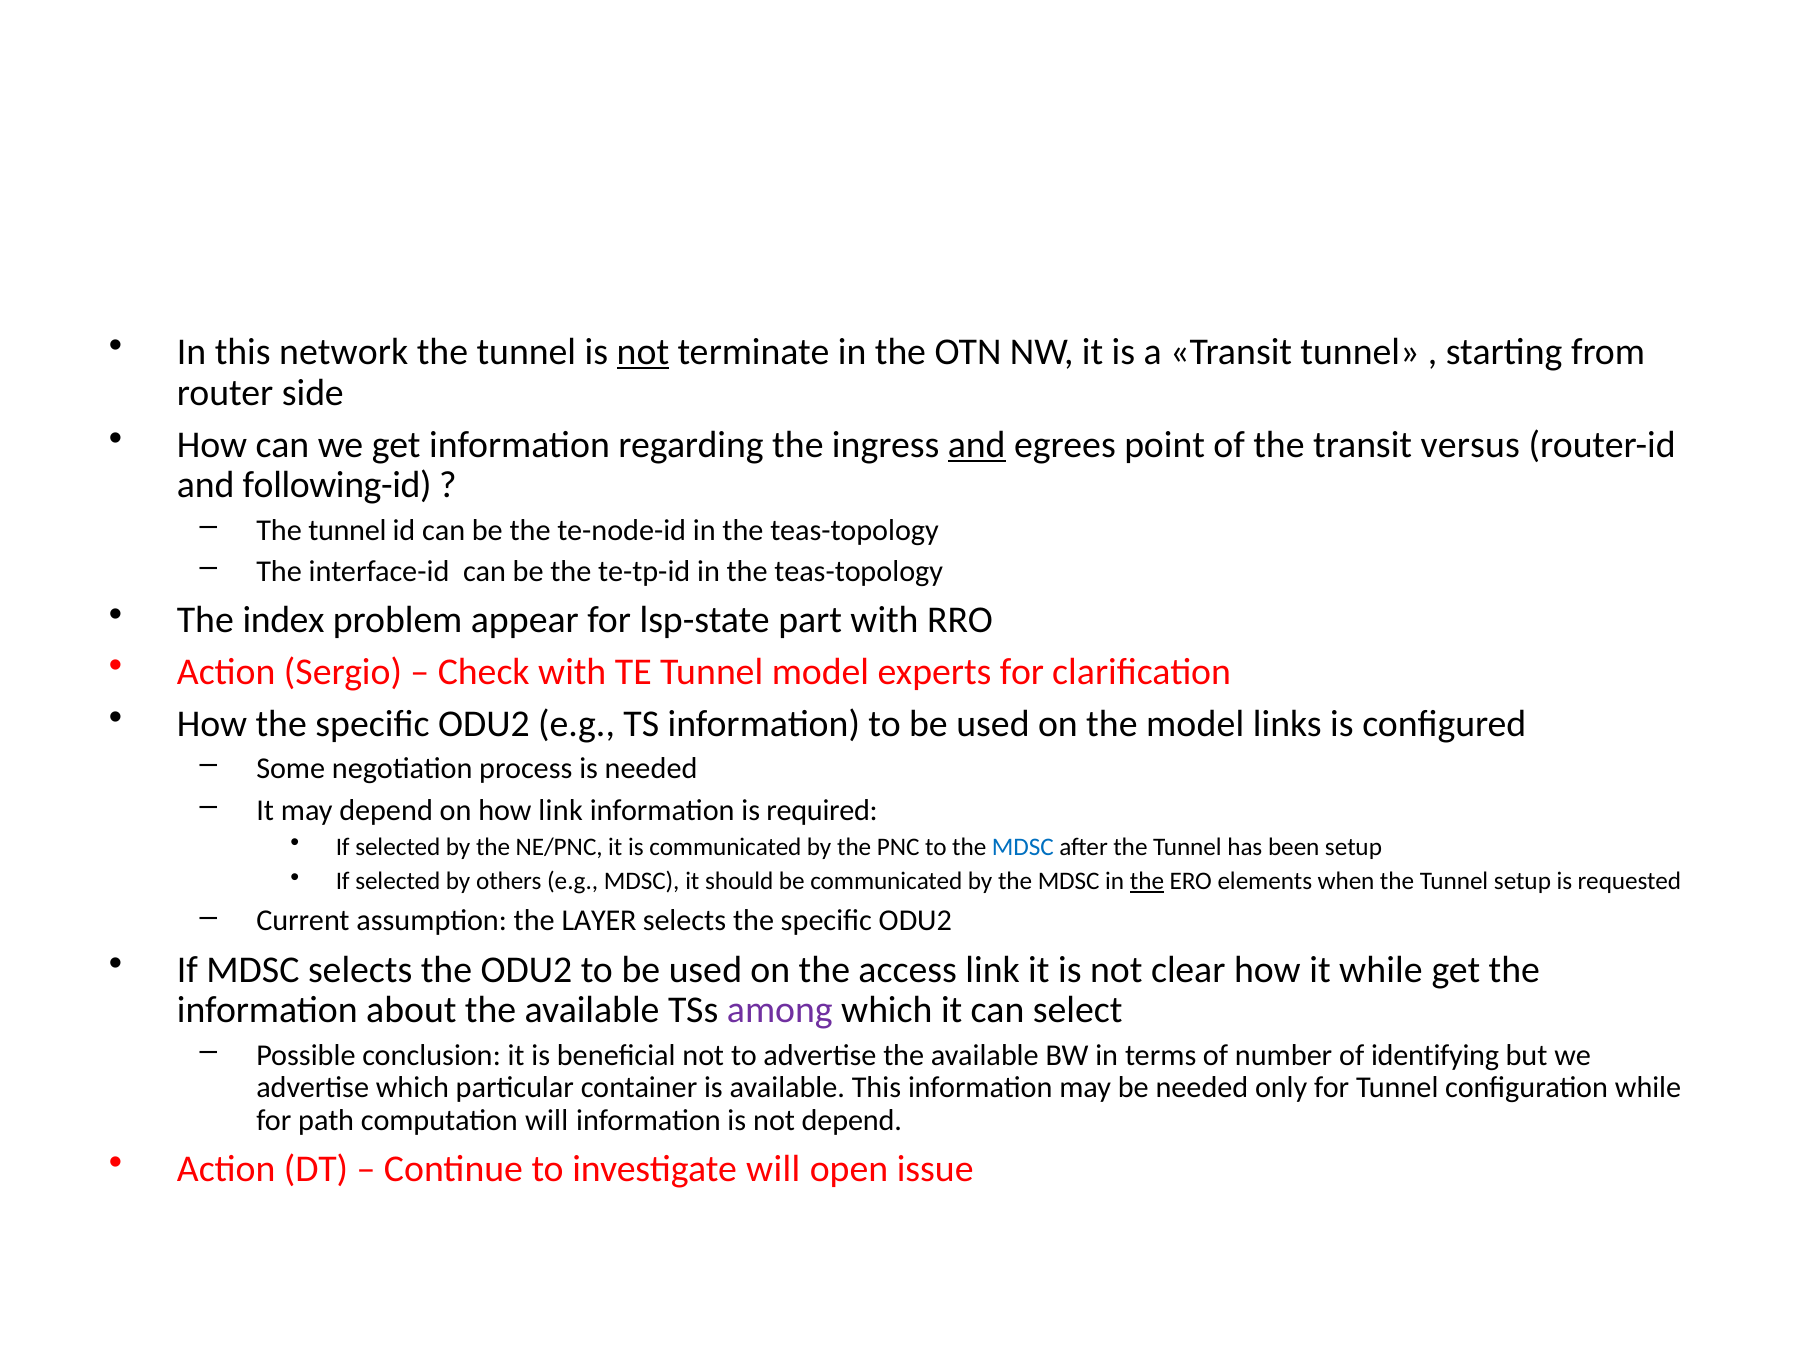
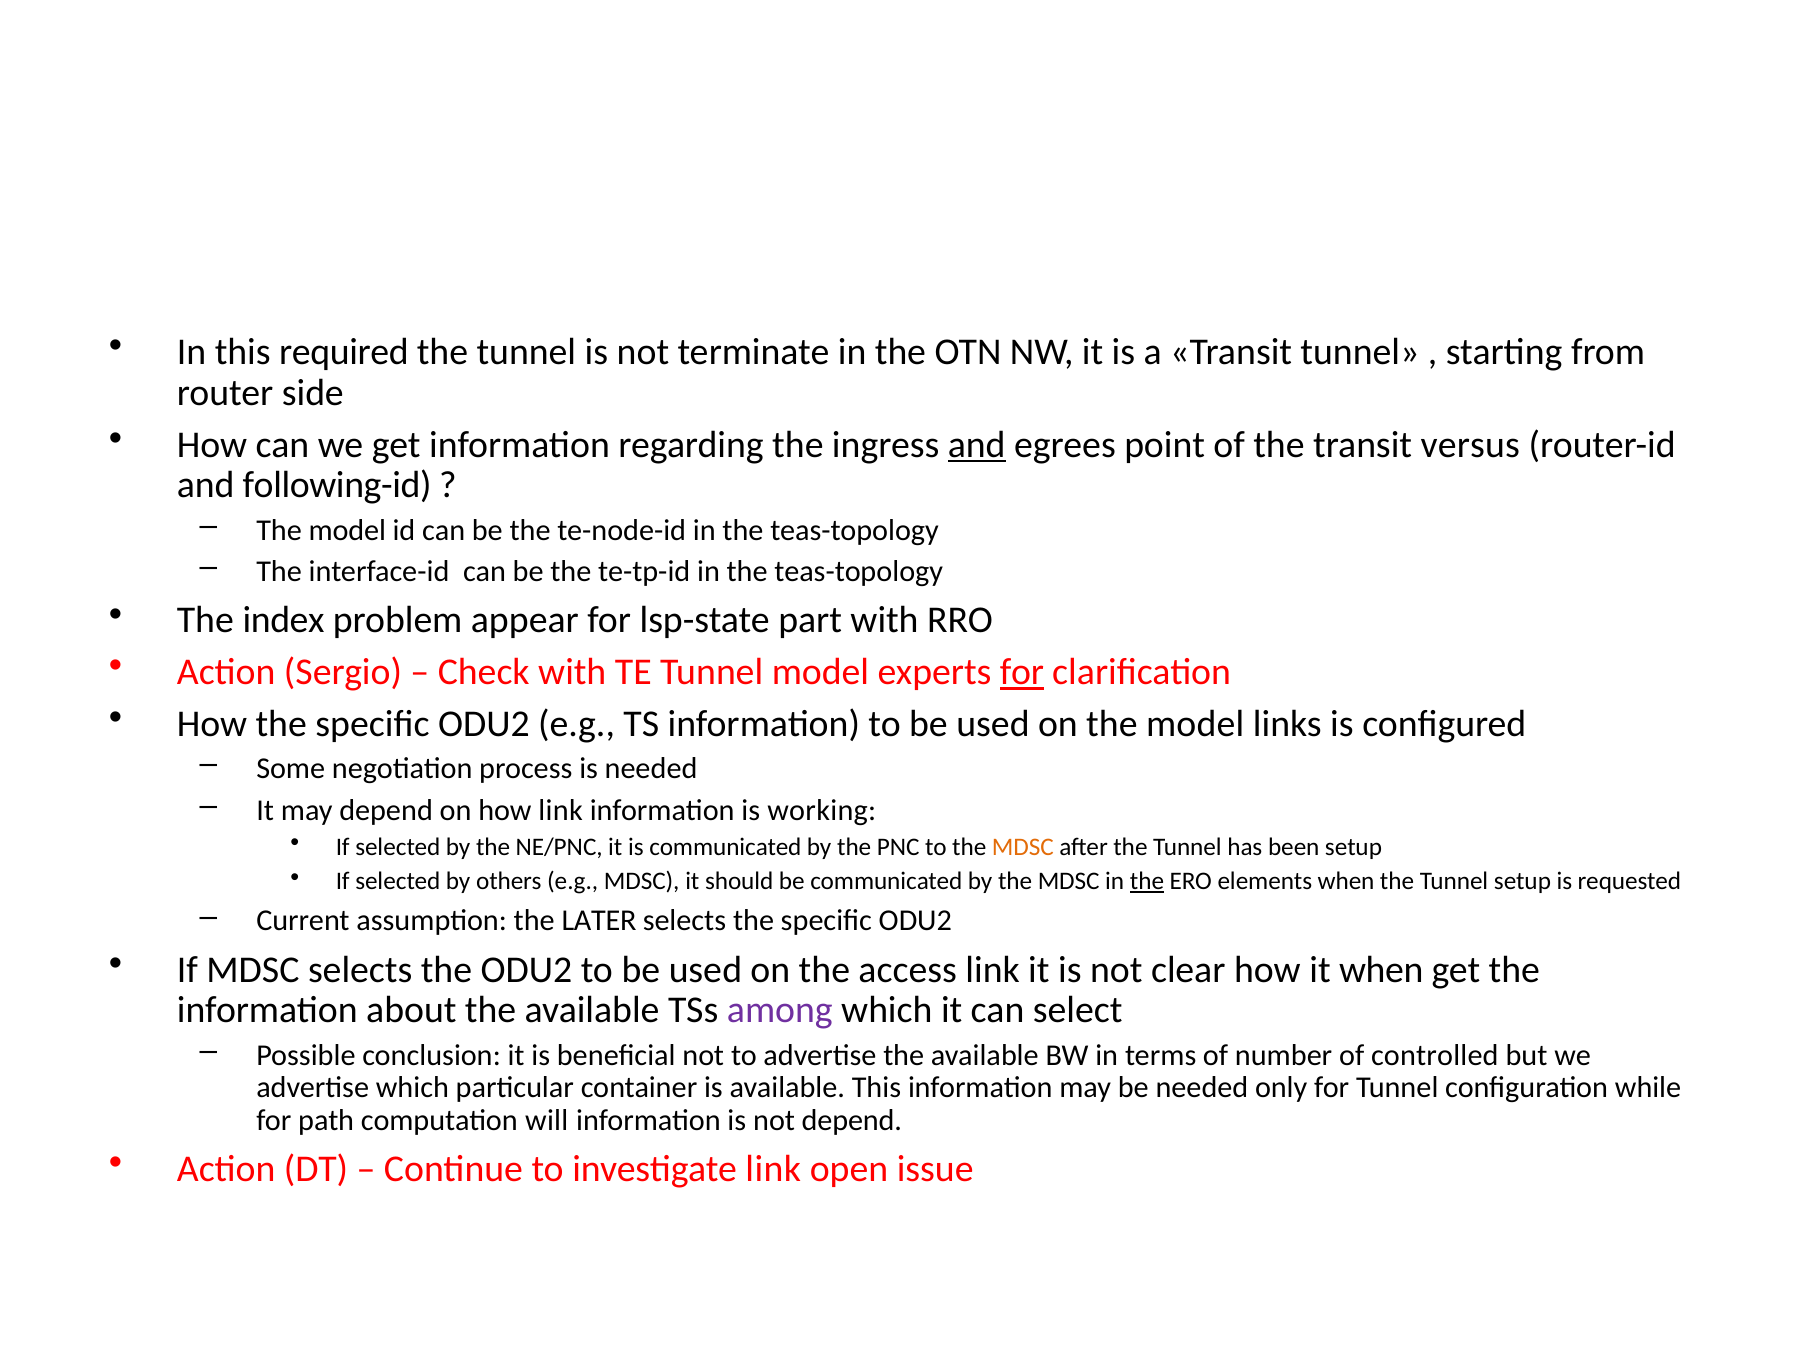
network: network -> required
not at (643, 352) underline: present -> none
tunnel at (347, 530): tunnel -> model
for at (1022, 672) underline: none -> present
required: required -> working
MDSC at (1023, 847) colour: blue -> orange
LAYER: LAYER -> LATER
it while: while -> when
identifying: identifying -> controlled
investigate will: will -> link
